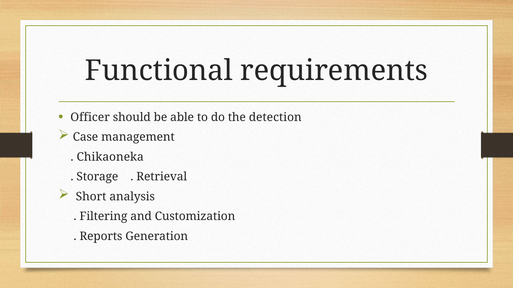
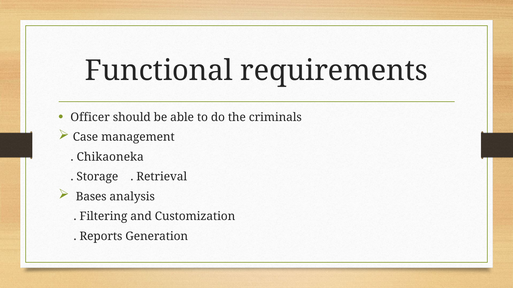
detection: detection -> criminals
Short: Short -> Bases
